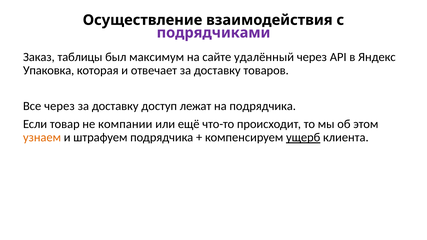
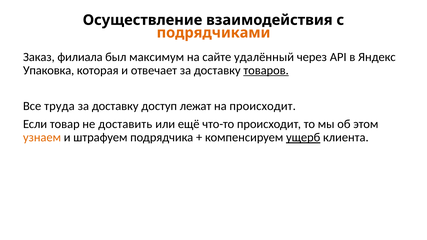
подрядчиками colour: purple -> orange
таблицы: таблицы -> филиала
товаров underline: none -> present
Все через: через -> труда
на подрядчика: подрядчика -> происходит
компании: компании -> доставить
